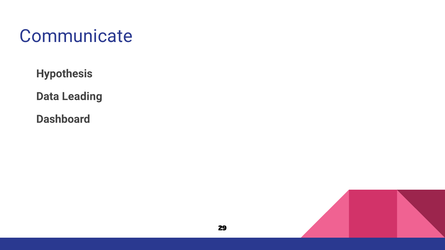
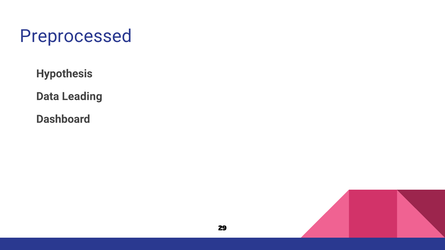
Communicate: Communicate -> Preprocessed
